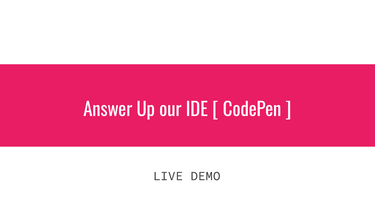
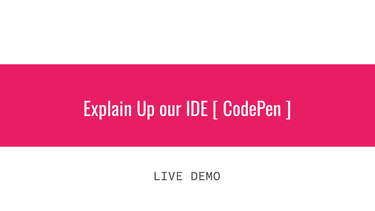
Answer: Answer -> Explain
